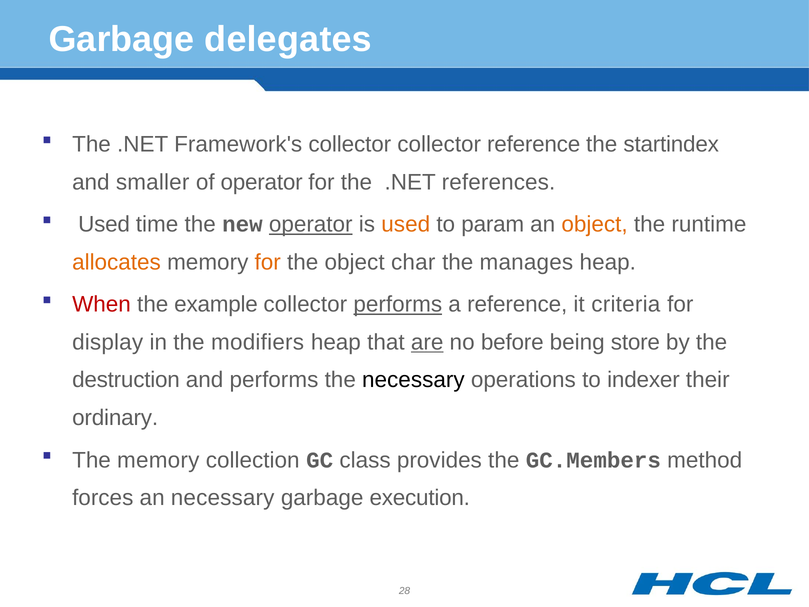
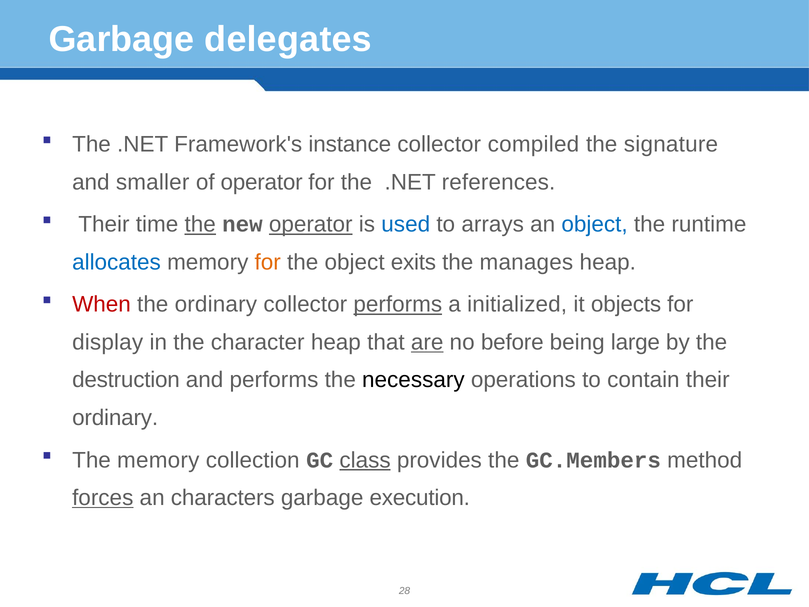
Framework's collector: collector -> instance
collector reference: reference -> compiled
startindex: startindex -> signature
Used at (104, 224): Used -> Their
the at (200, 224) underline: none -> present
used at (406, 224) colour: orange -> blue
param: param -> arrays
object at (595, 224) colour: orange -> blue
allocates colour: orange -> blue
char: char -> exits
the example: example -> ordinary
a reference: reference -> initialized
criteria: criteria -> objects
modifiers: modifiers -> character
store: store -> large
indexer: indexer -> contain
class underline: none -> present
forces underline: none -> present
an necessary: necessary -> characters
